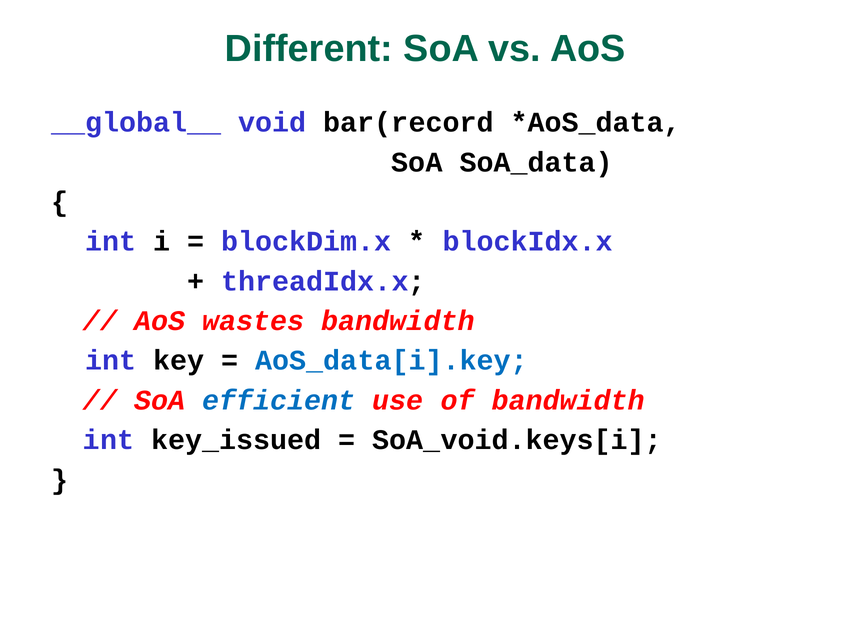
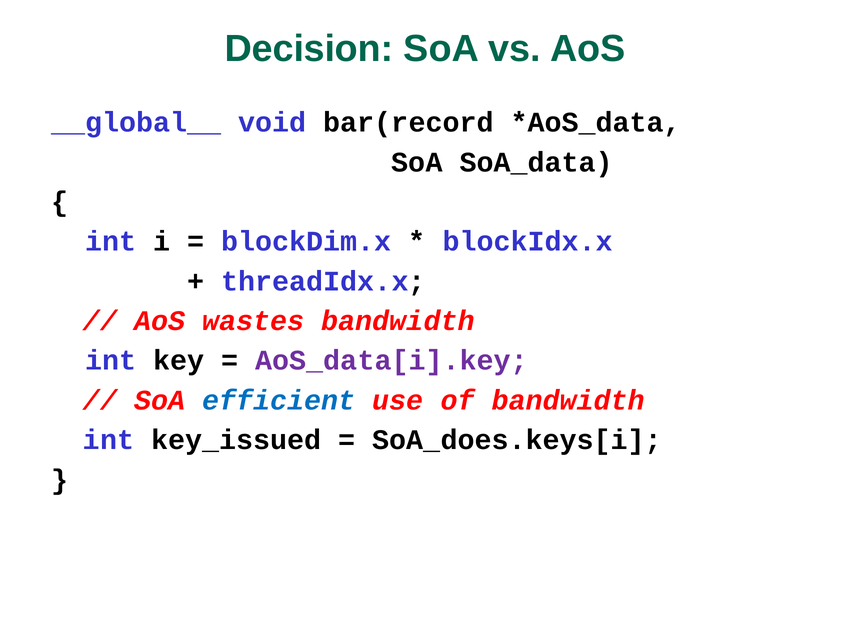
Different: Different -> Decision
AoS_data[i].key colour: blue -> purple
SoA_void.keys[i: SoA_void.keys[i -> SoA_does.keys[i
